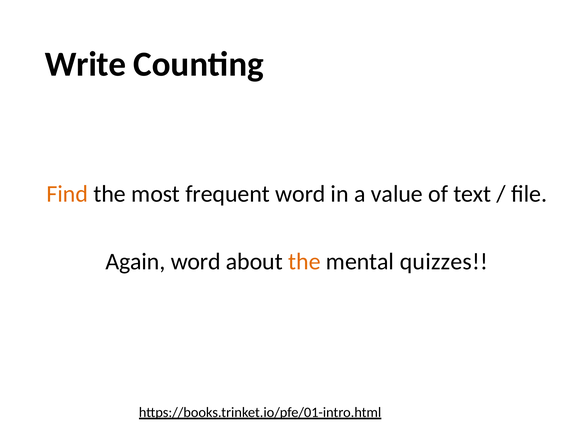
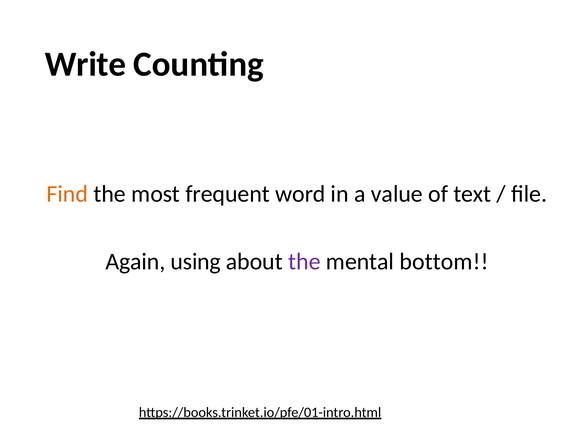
Again word: word -> using
the at (304, 261) colour: orange -> purple
quizzes: quizzes -> bottom
